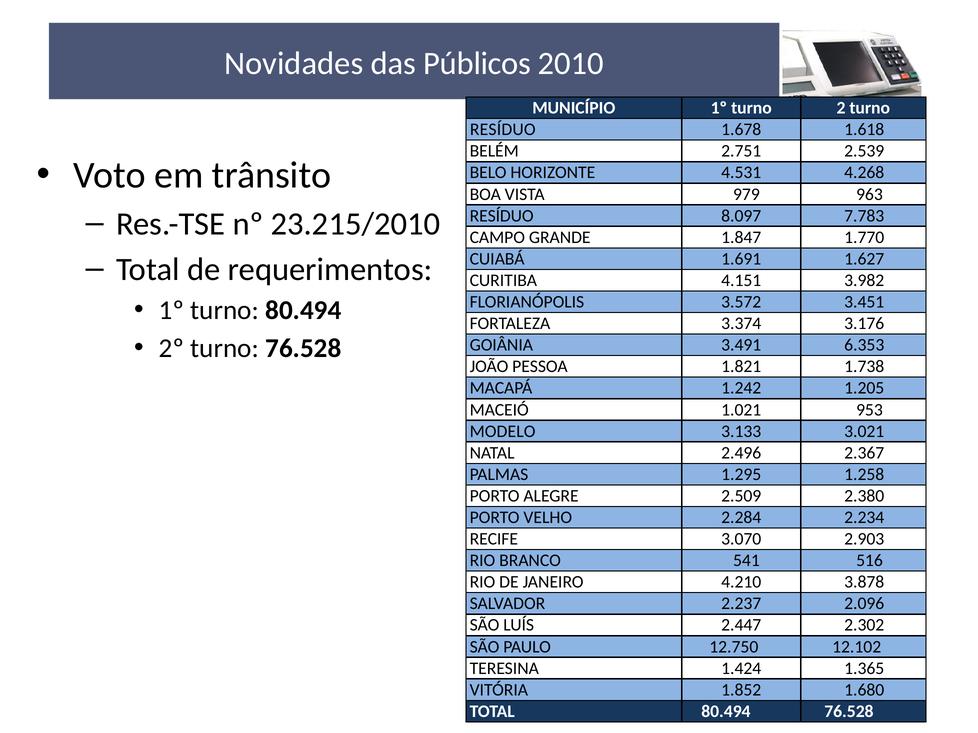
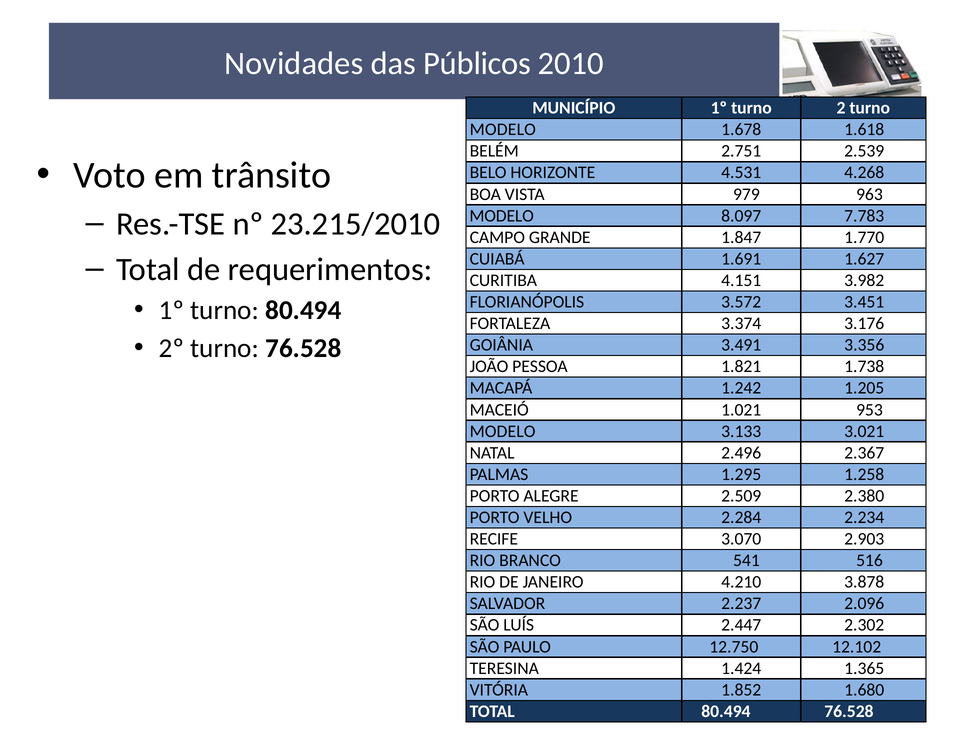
RESÍDUO at (503, 130): RESÍDUO -> MODELO
RESÍDUO at (502, 216): RESÍDUO -> MODELO
6.353: 6.353 -> 3.356
